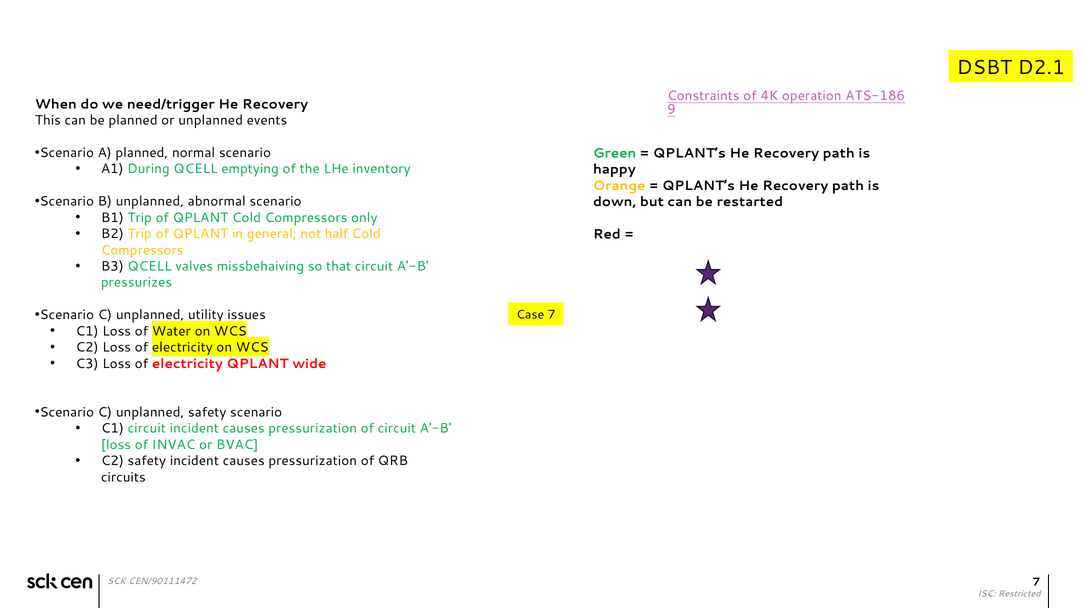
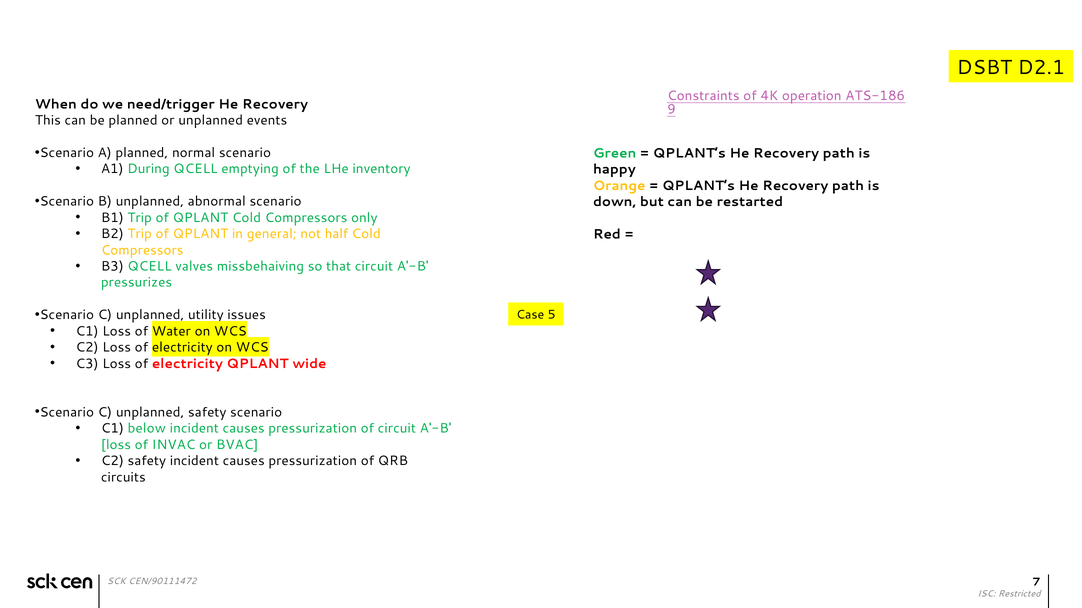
Case 7: 7 -> 5
C1 circuit: circuit -> below
